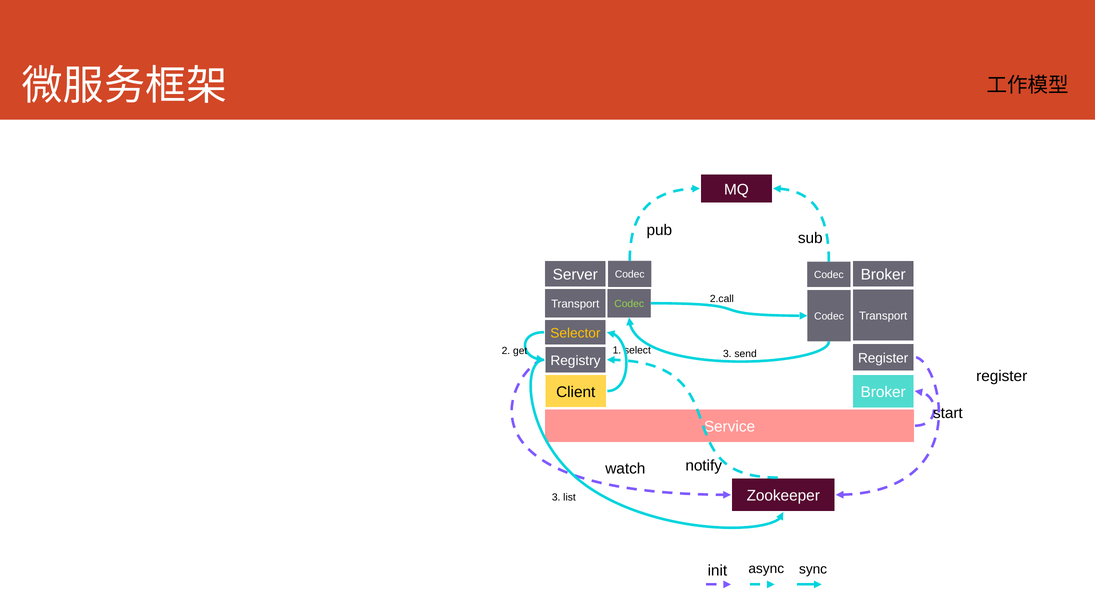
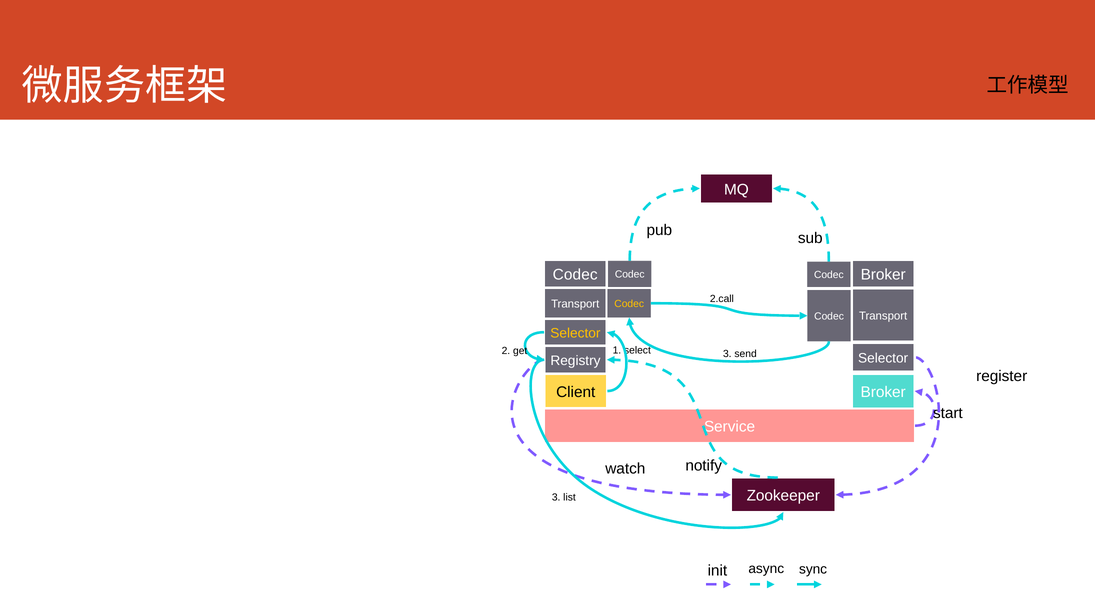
Server at (575, 275): Server -> Codec
Codec at (629, 304) colour: light green -> yellow
Registry Register: Register -> Selector
